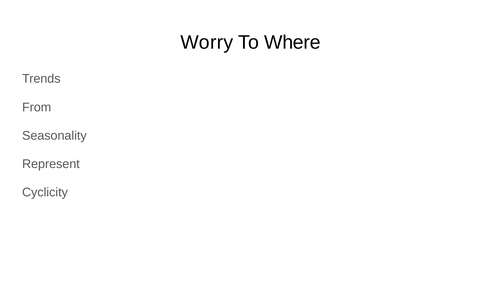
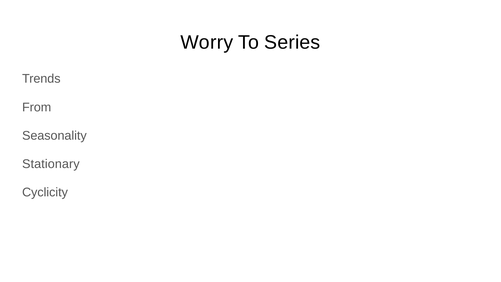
Where: Where -> Series
Represent: Represent -> Stationary
